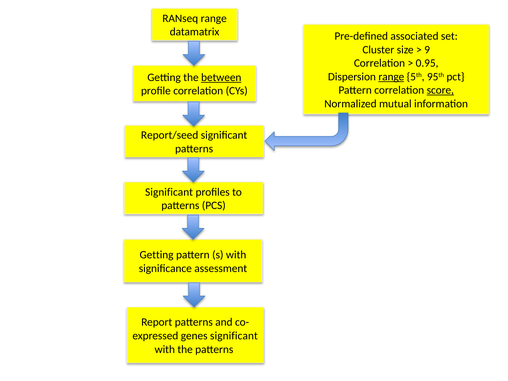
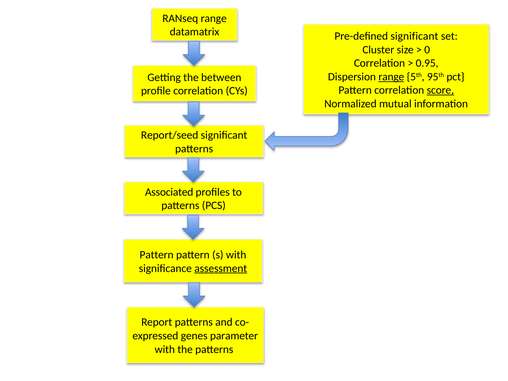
Pre-defined associated: associated -> significant
9: 9 -> 0
between underline: present -> none
Significant at (169, 192): Significant -> Associated
Getting at (157, 255): Getting -> Pattern
assessment underline: none -> present
genes significant: significant -> parameter
